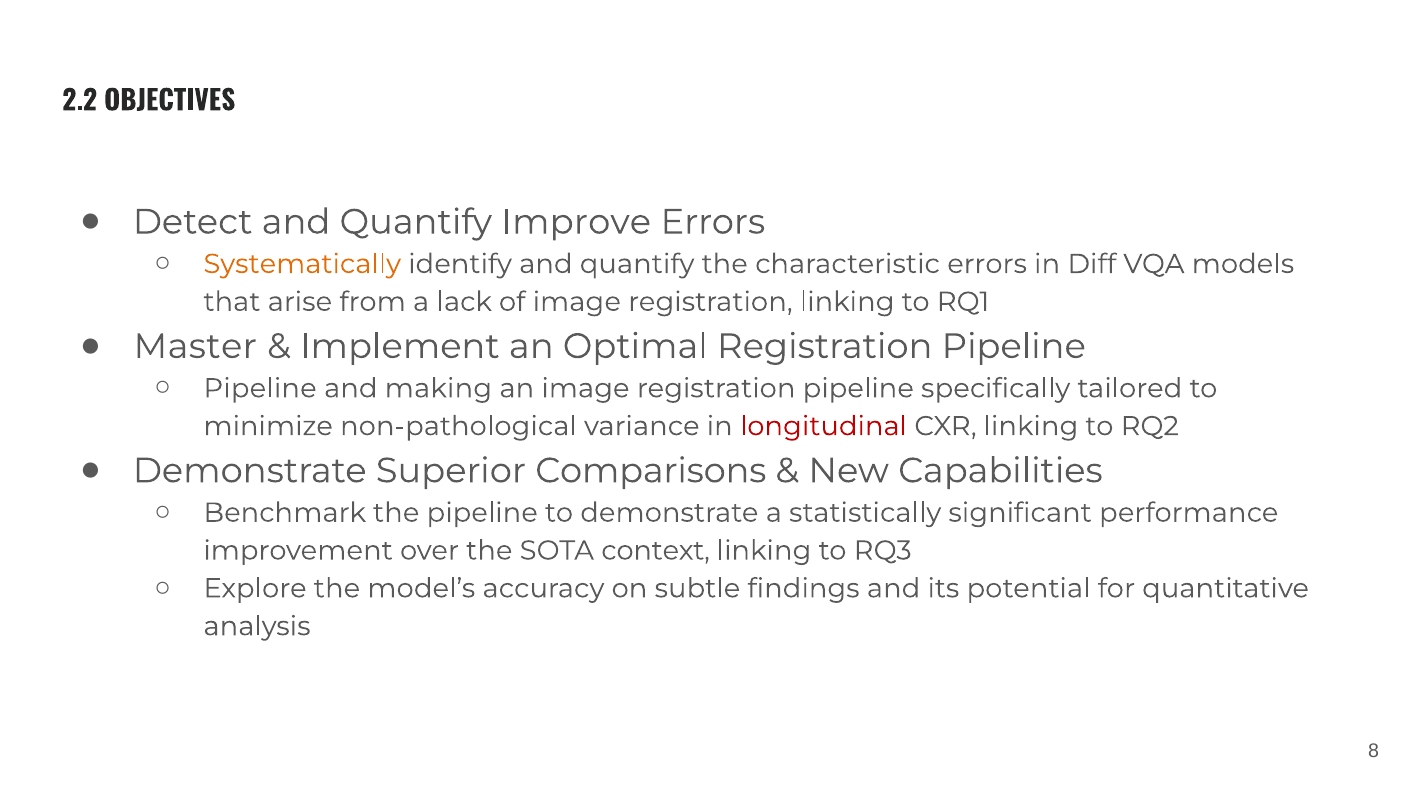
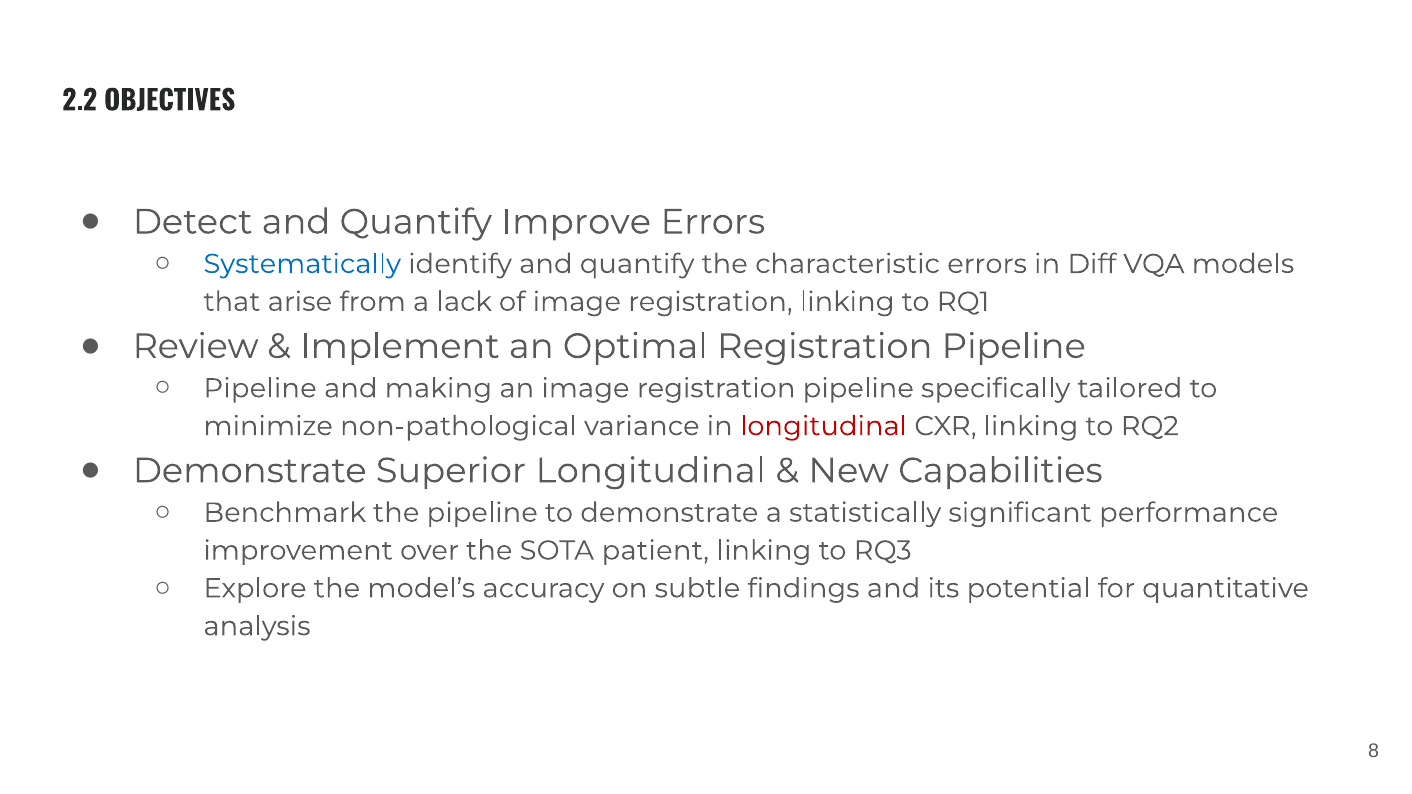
Systematically colour: orange -> blue
Master: Master -> Review
Superior Comparisons: Comparisons -> Longitudinal
context: context -> patient
